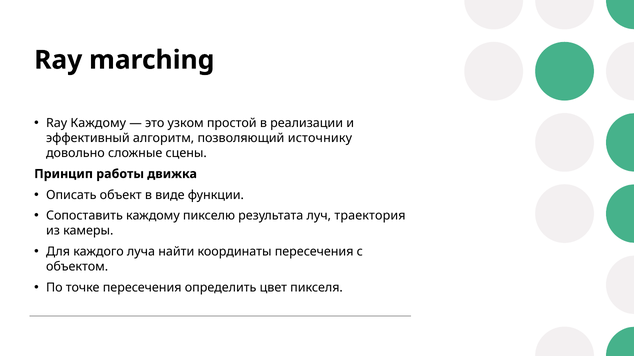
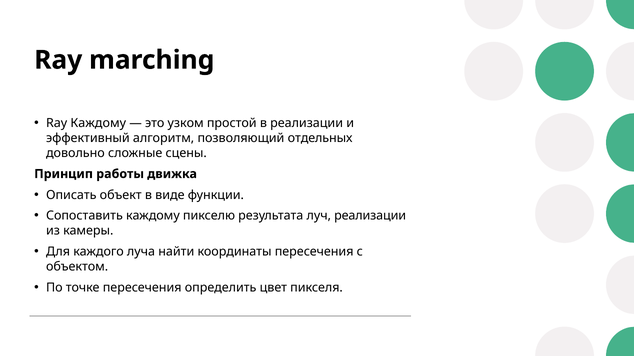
источнику: источнику -> отдельных
луч траектория: траектория -> реализации
